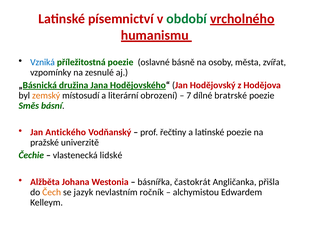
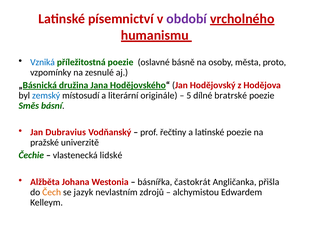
období colour: green -> purple
zvířat: zvířat -> proto
zemský colour: orange -> blue
obrození: obrození -> originále
7: 7 -> 5
Antického: Antického -> Dubravius
ročník: ročník -> zdrojů
